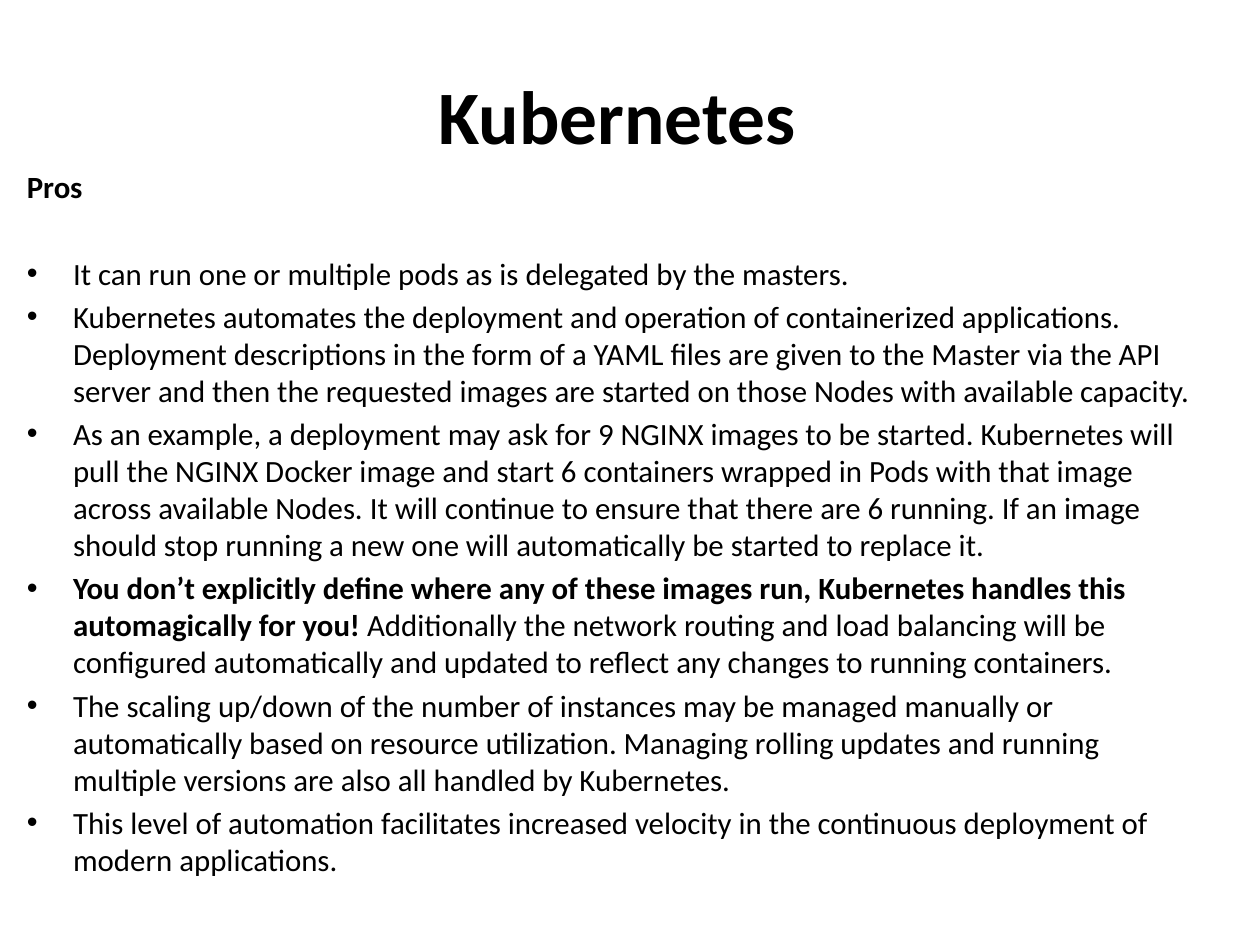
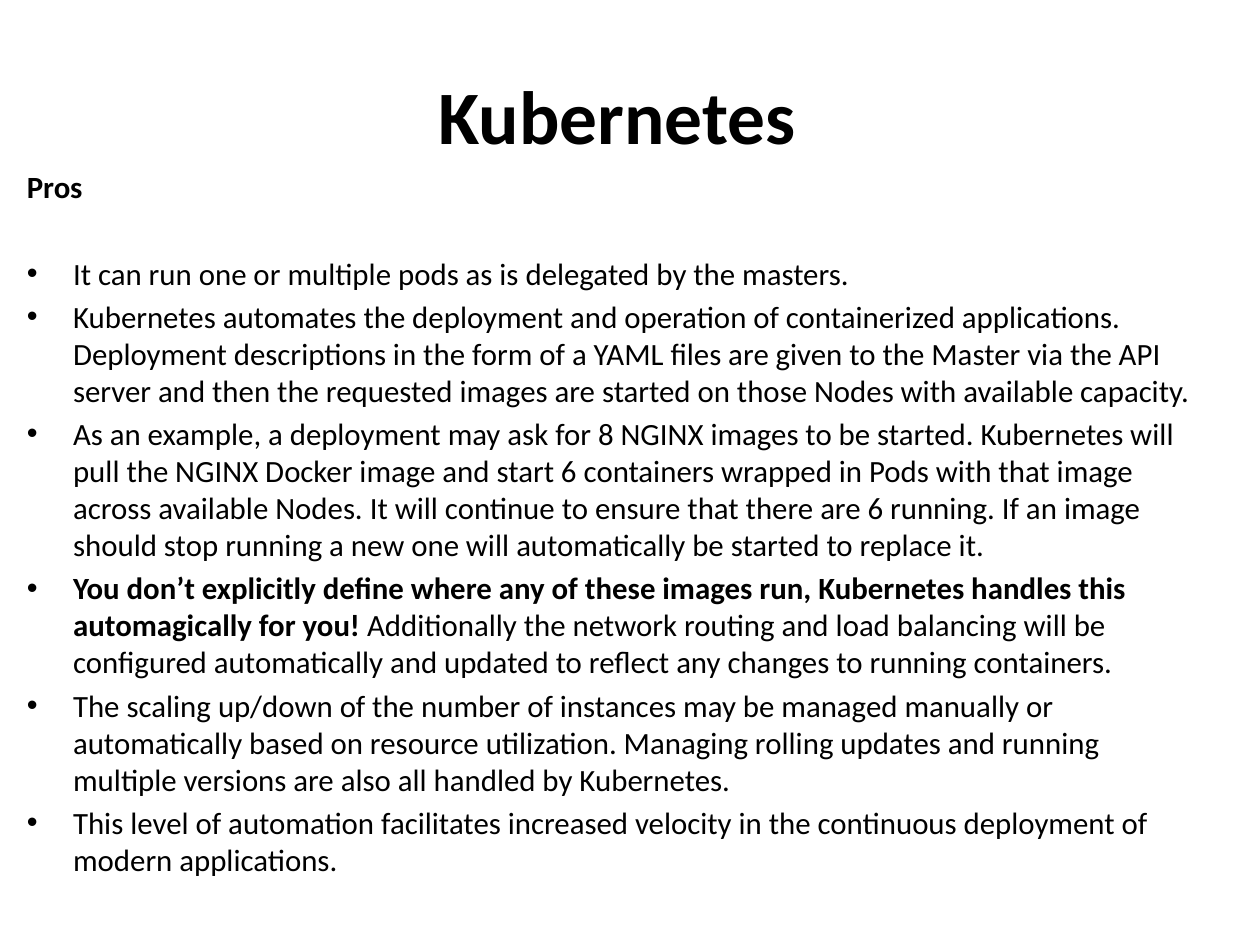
9: 9 -> 8
